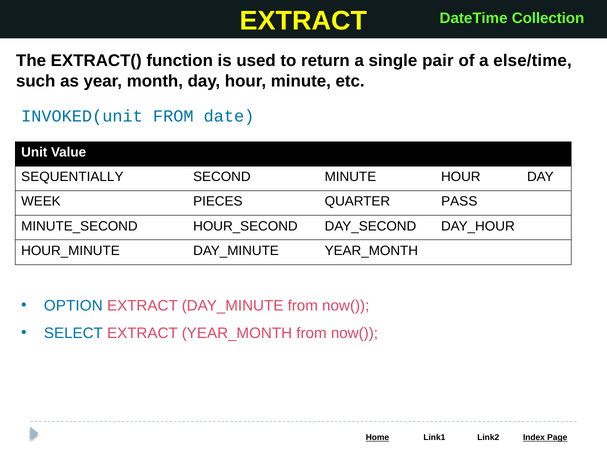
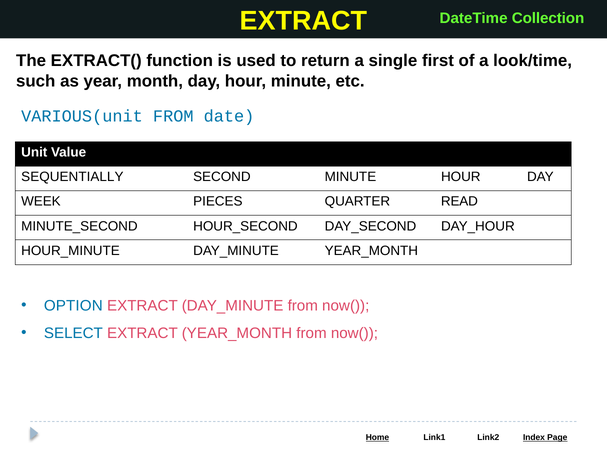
pair: pair -> first
else/time: else/time -> look/time
INVOKED(unit: INVOKED(unit -> VARIOUS(unit
PASS: PASS -> READ
